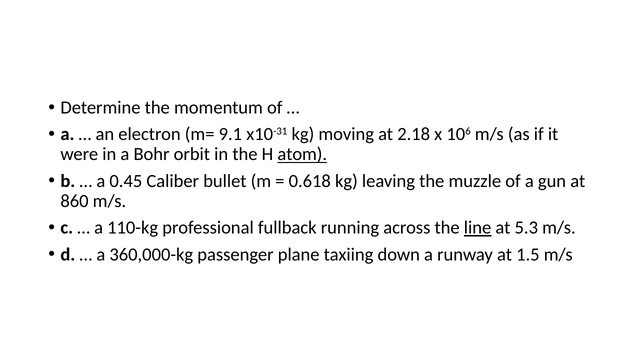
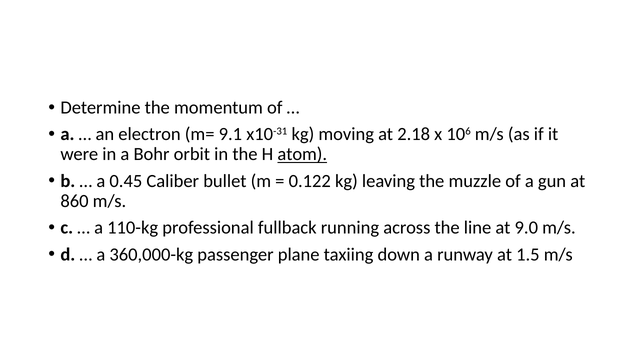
0.618: 0.618 -> 0.122
line underline: present -> none
5.3: 5.3 -> 9.0
